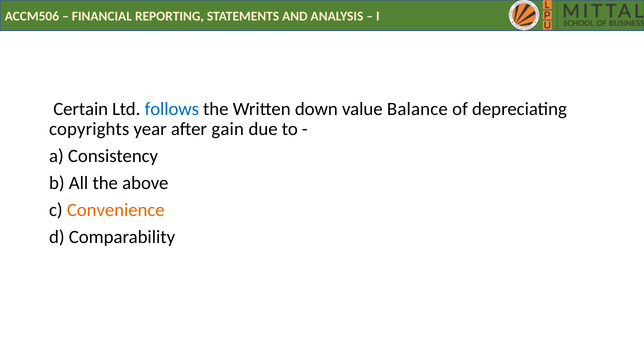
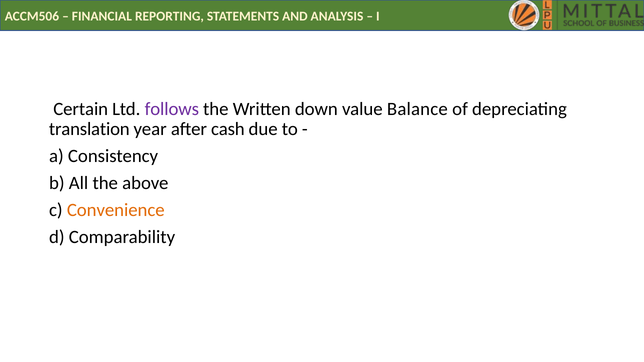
follows colour: blue -> purple
copyrights: copyrights -> translation
gain: gain -> cash
